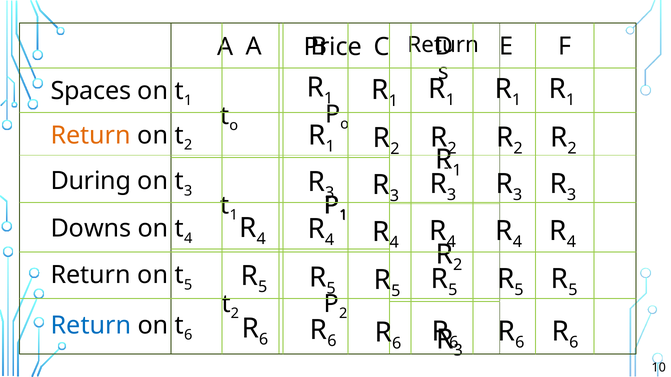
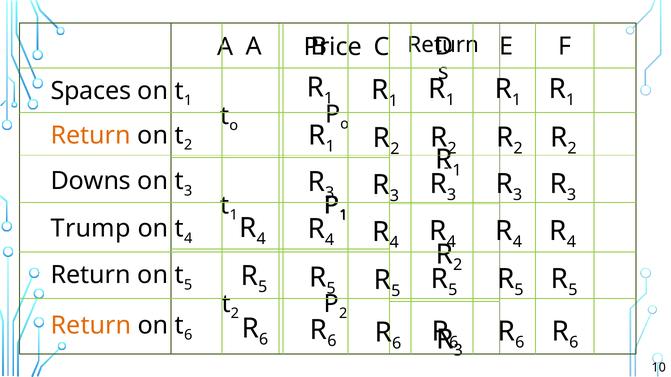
During: During -> Downs
Downs: Downs -> Trump
Return at (91, 326) colour: blue -> orange
